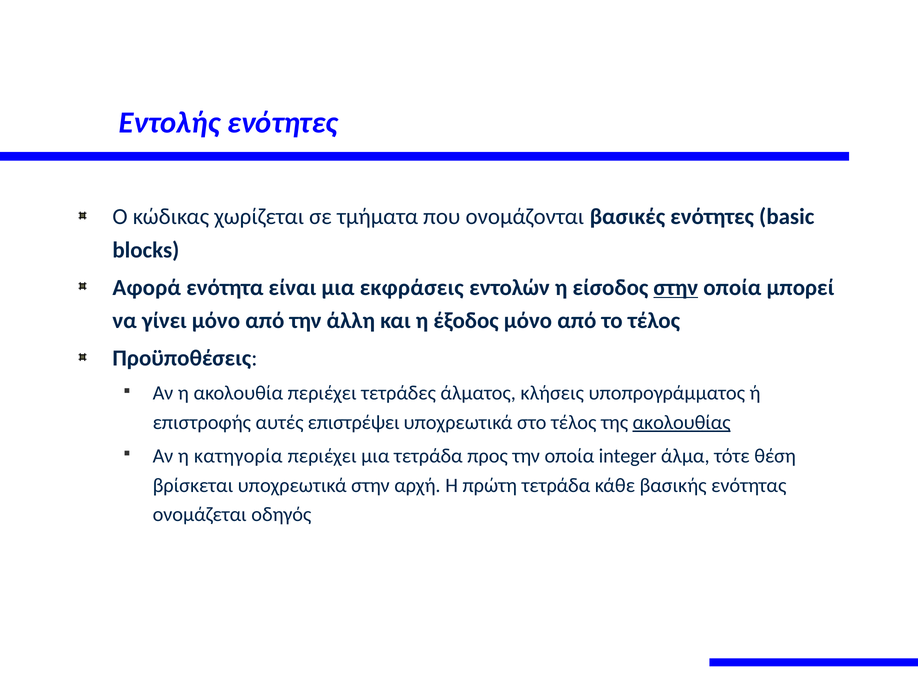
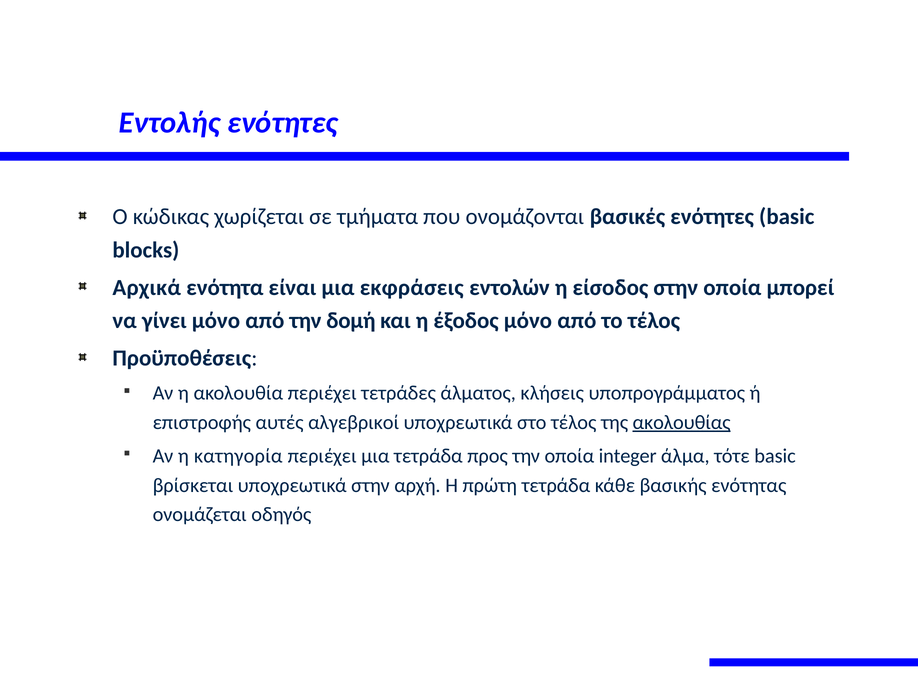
Αφορά: Αφορά -> Αρχικά
στην at (676, 287) underline: present -> none
άλλη: άλλη -> δομή
επιστρέψει: επιστρέψει -> αλγεβρικοί
τότε θέση: θέση -> basic
